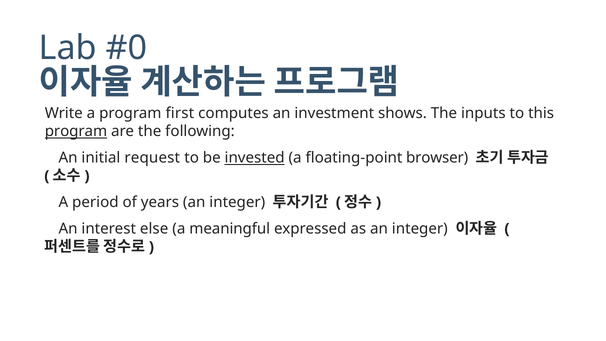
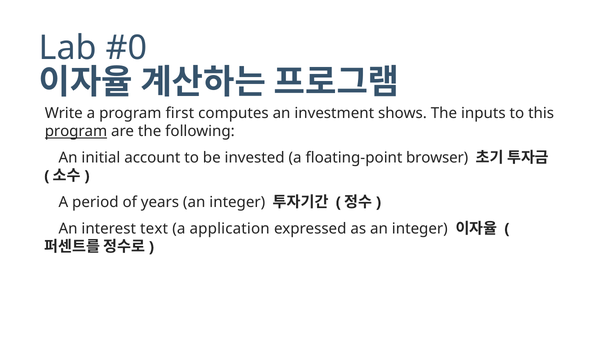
request: request -> account
invested underline: present -> none
else: else -> text
meaningful: meaningful -> application
